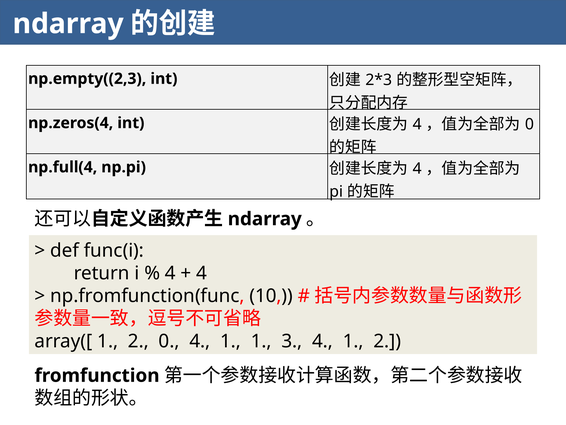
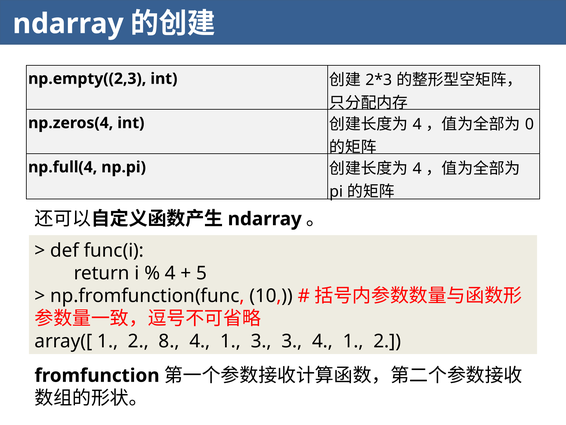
4 at (202, 273): 4 -> 5
2 0: 0 -> 8
1 1: 1 -> 3
